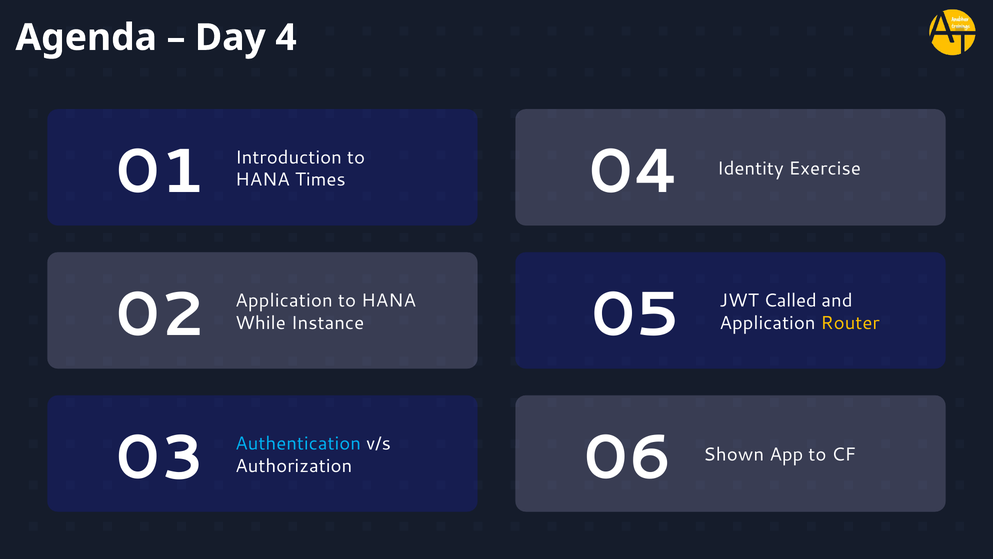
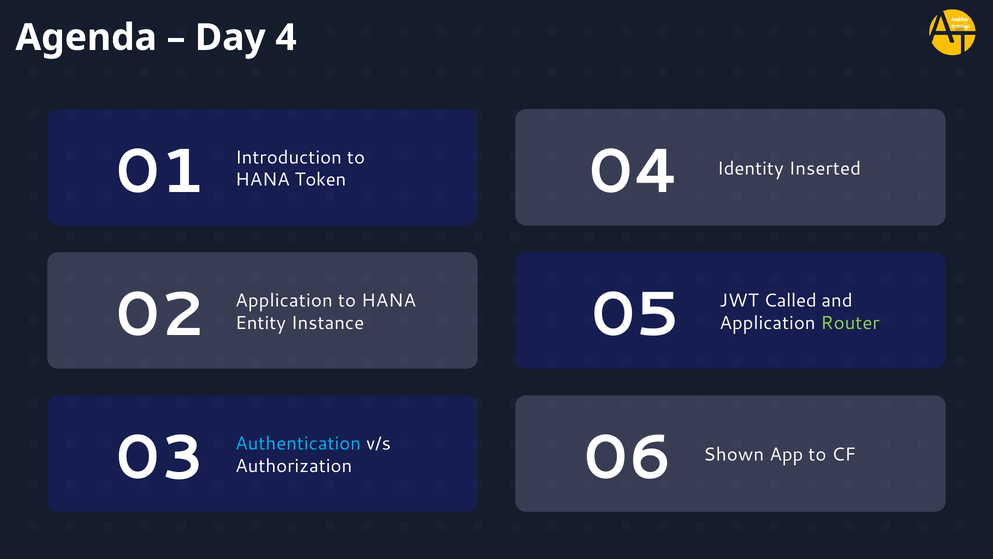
Exercise: Exercise -> Inserted
Times: Times -> Token
While: While -> Entity
Router colour: yellow -> light green
